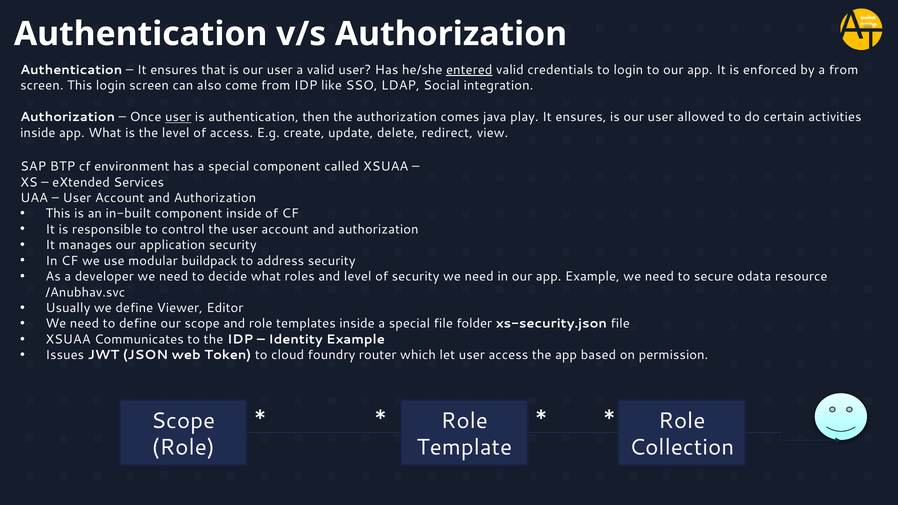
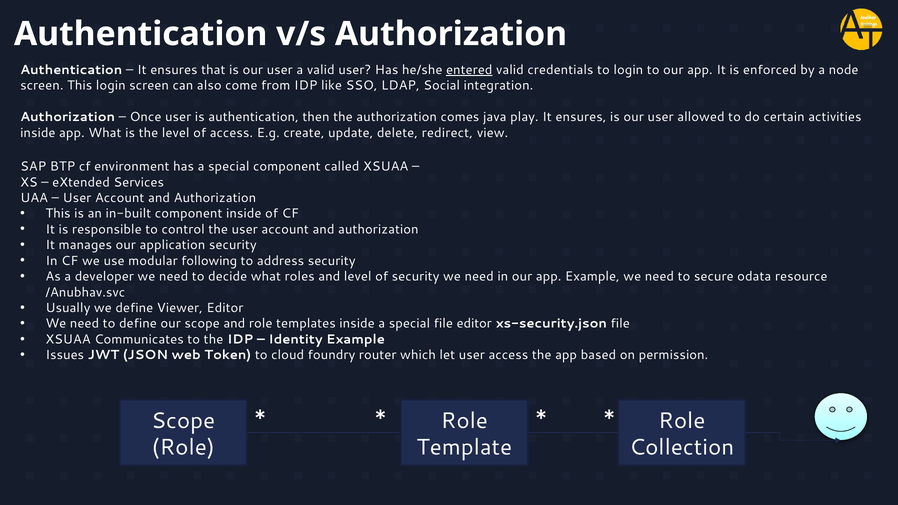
a from: from -> node
user at (178, 117) underline: present -> none
buildpack: buildpack -> following
file folder: folder -> editor
